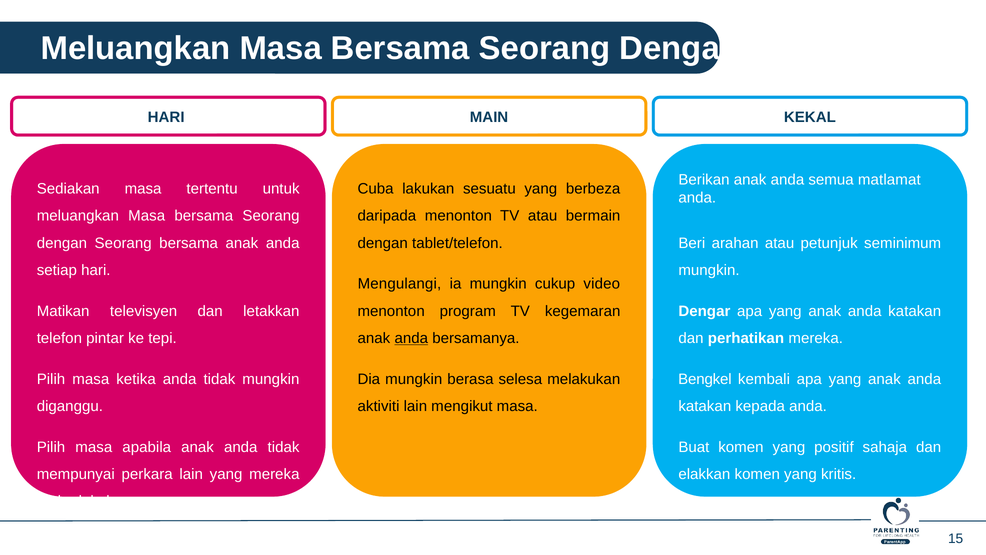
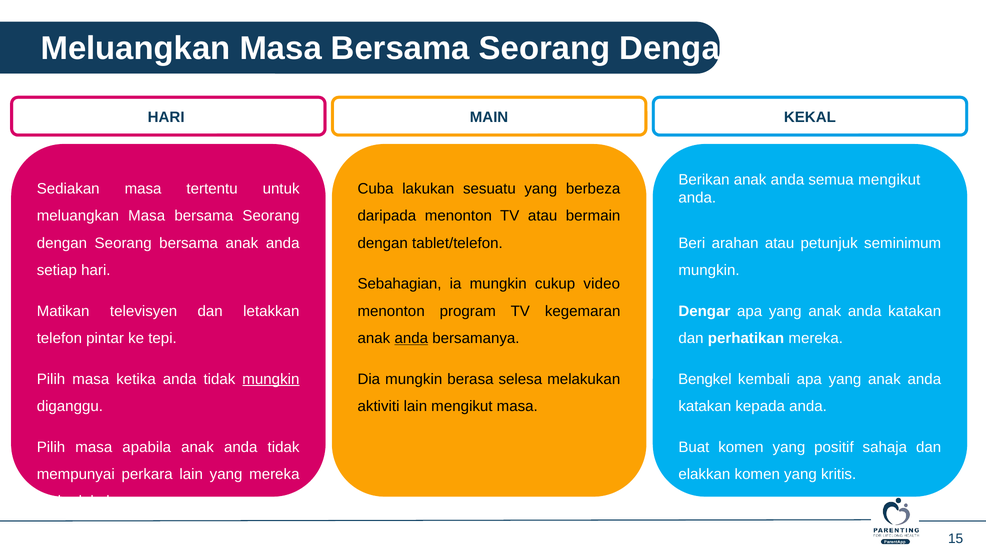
semua matlamat: matlamat -> mengikut
Mengulangi: Mengulangi -> Sebahagian
mungkin at (271, 379) underline: none -> present
